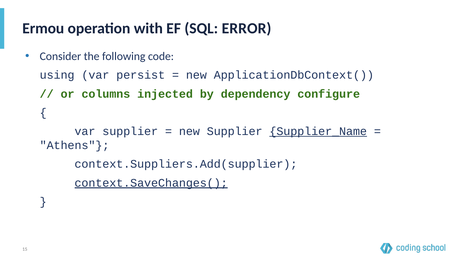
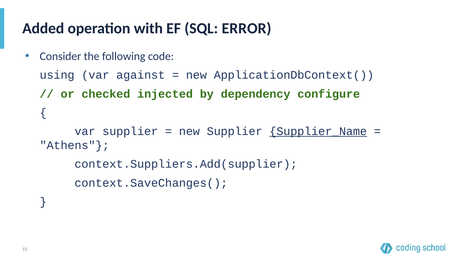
Ermou: Ermou -> Added
persist: persist -> against
columns: columns -> checked
context.SaveChanges( underline: present -> none
